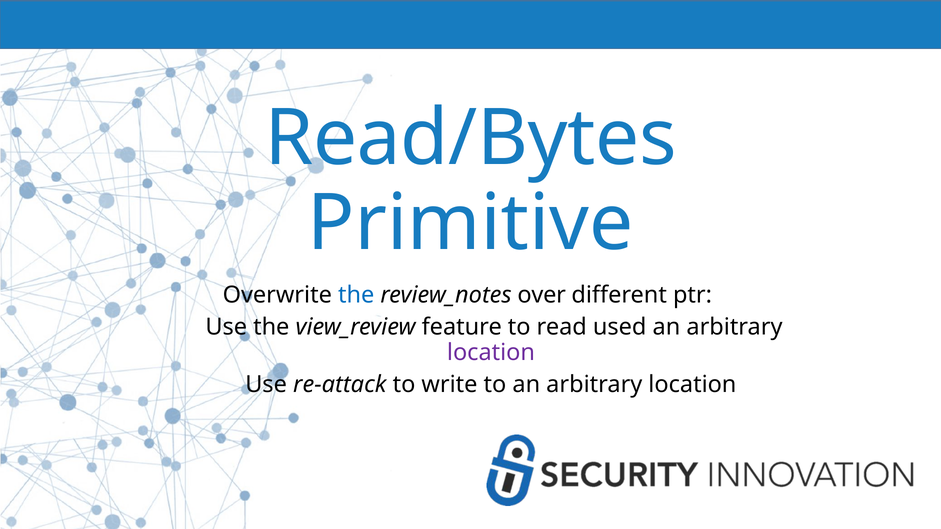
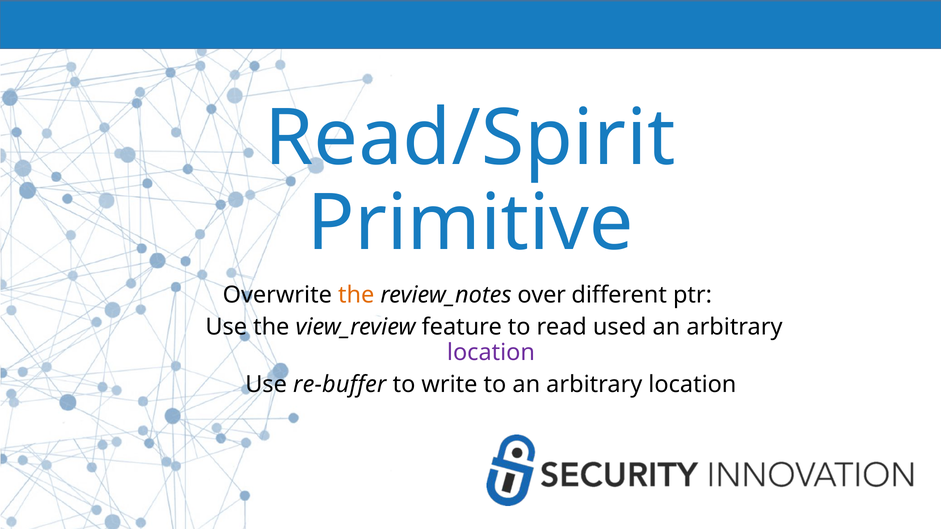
Read/Bytes: Read/Bytes -> Read/Spirit
the at (356, 295) colour: blue -> orange
re-attack: re-attack -> re-buffer
